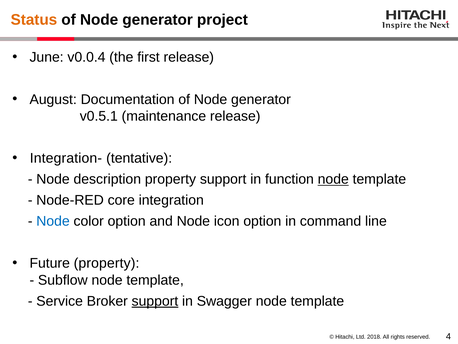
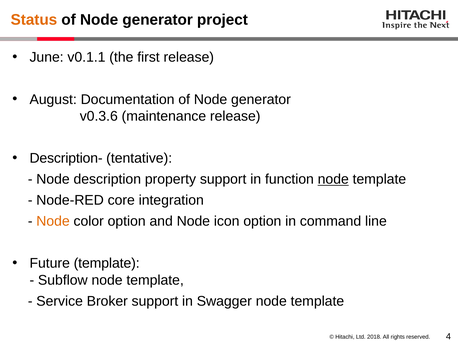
v0.0.4: v0.0.4 -> v0.1.1
v0.5.1: v0.5.1 -> v0.3.6
Integration-: Integration- -> Description-
Node at (53, 221) colour: blue -> orange
Future property: property -> template
support at (155, 301) underline: present -> none
